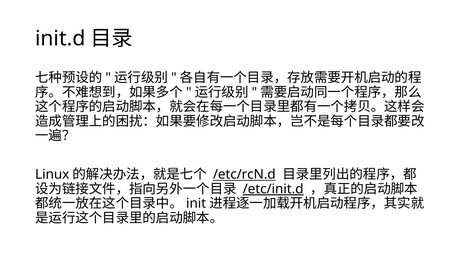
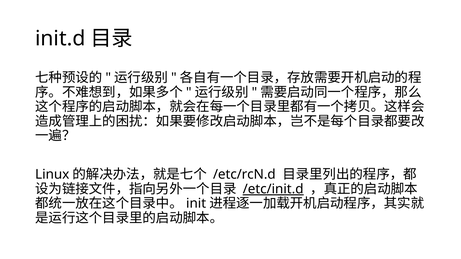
/etc/rcN.d underline: present -> none
